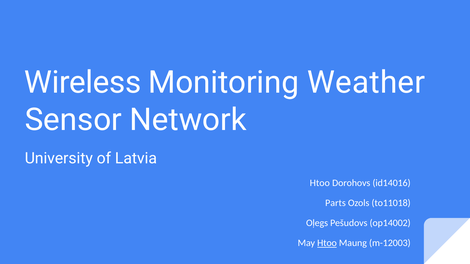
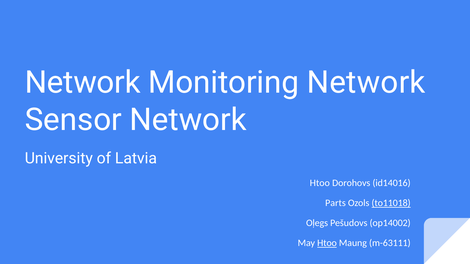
Wireless at (83, 83): Wireless -> Network
Monitoring Weather: Weather -> Network
to11018 underline: none -> present
m-12003: m-12003 -> m-63111
